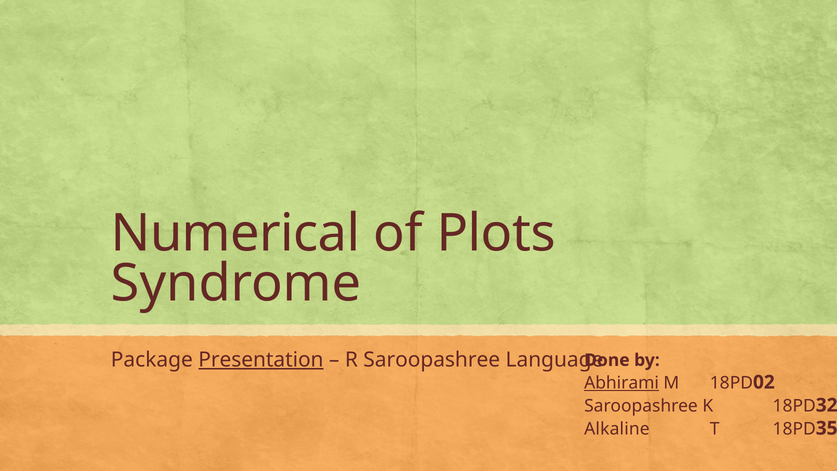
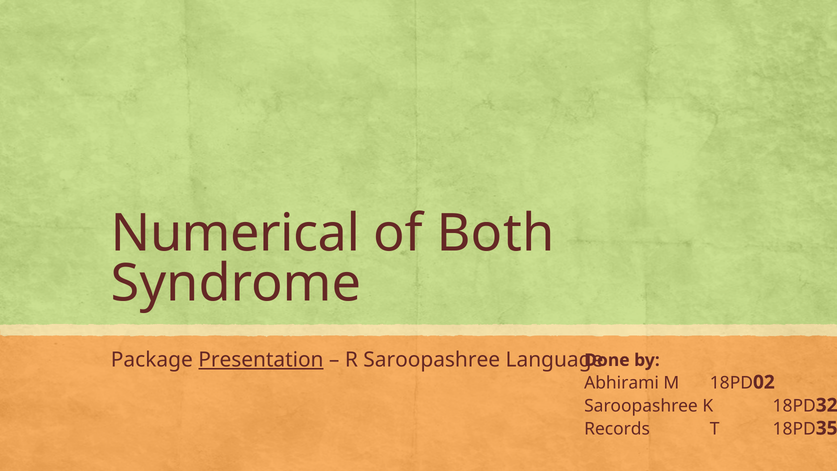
Plots: Plots -> Both
Abhirami underline: present -> none
Alkaline: Alkaline -> Records
